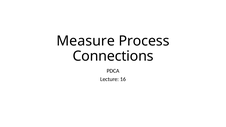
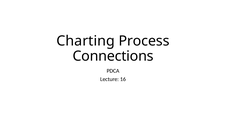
Measure: Measure -> Charting
